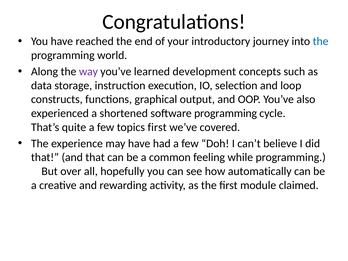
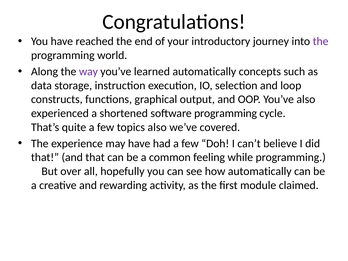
the at (321, 41) colour: blue -> purple
learned development: development -> automatically
topics first: first -> also
